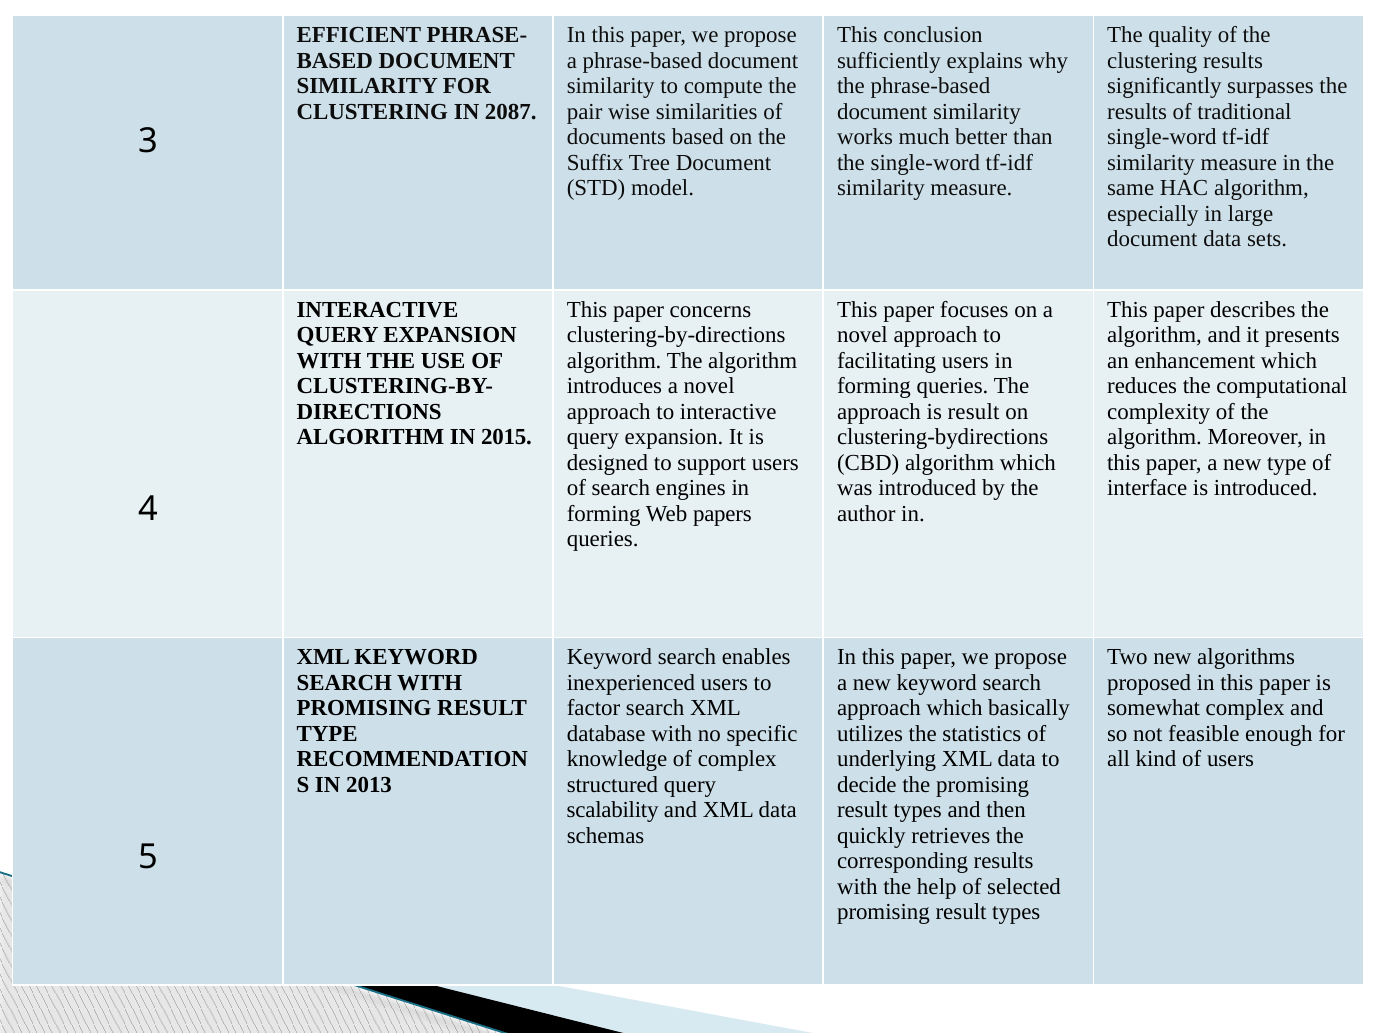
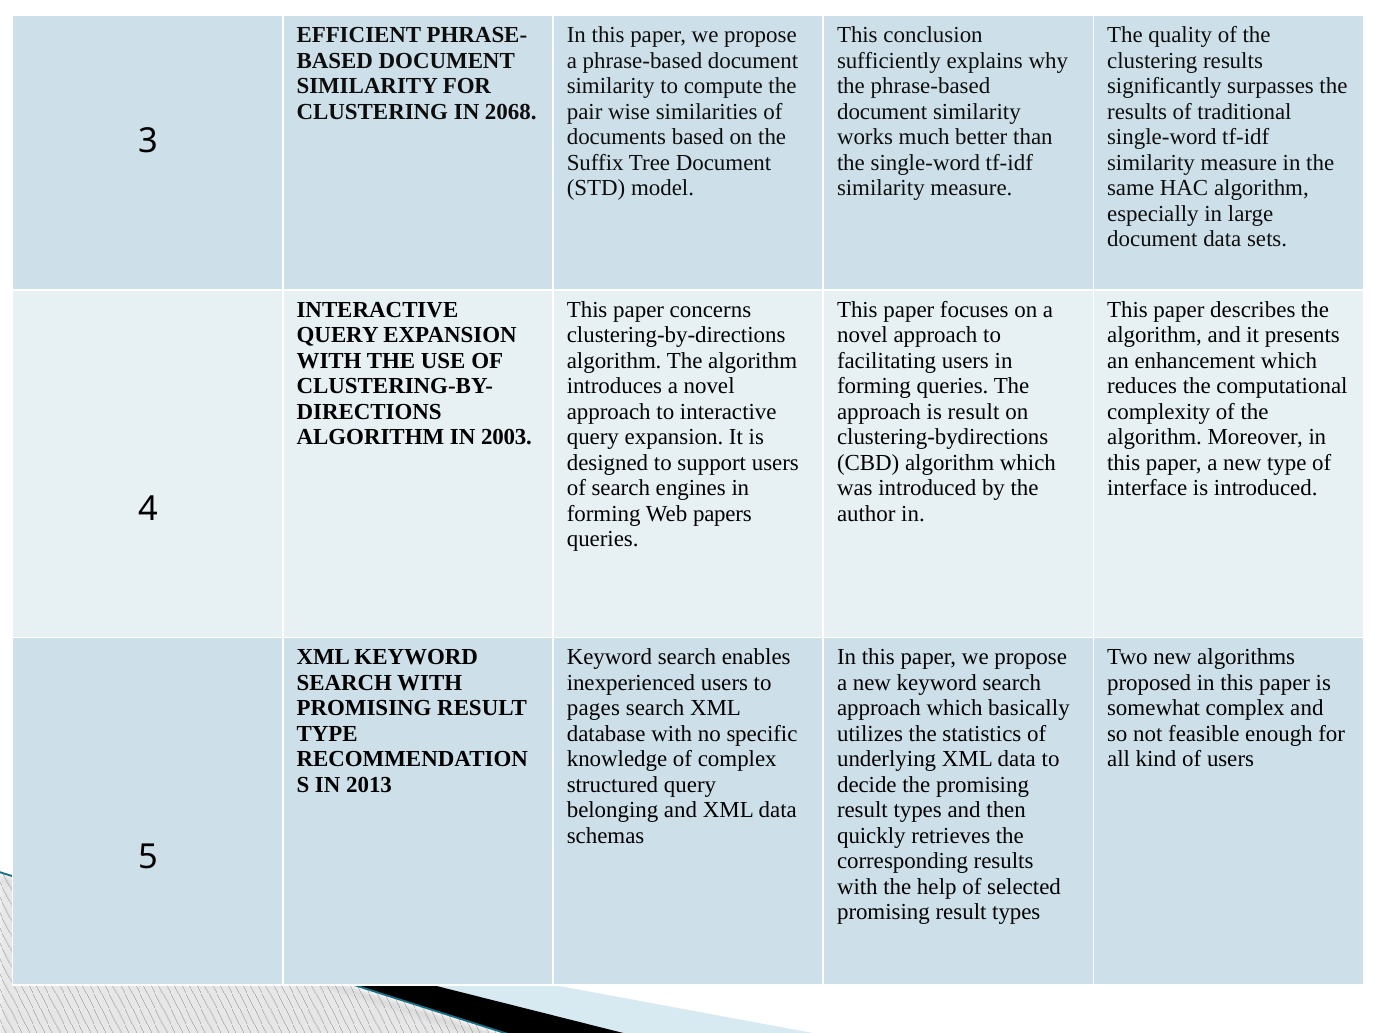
2087: 2087 -> 2068
2015: 2015 -> 2003
factor: factor -> pages
scalability: scalability -> belonging
